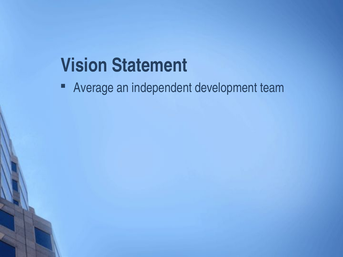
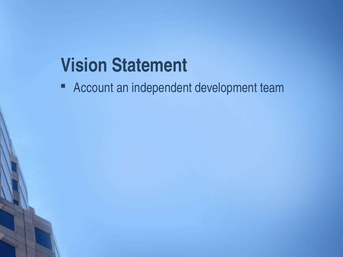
Average: Average -> Account
